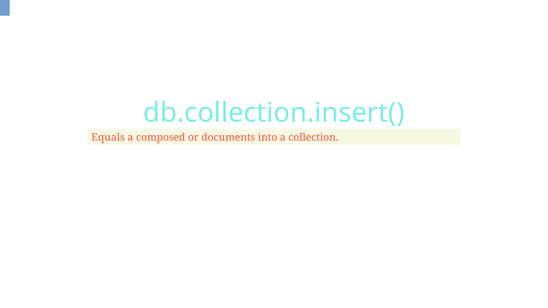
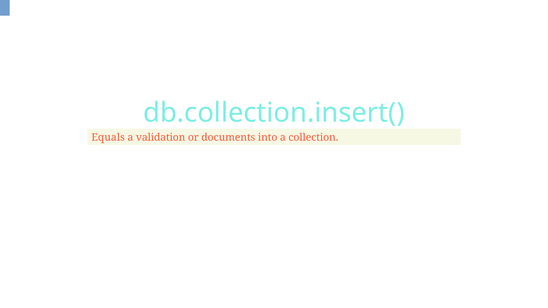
composed: composed -> validation
